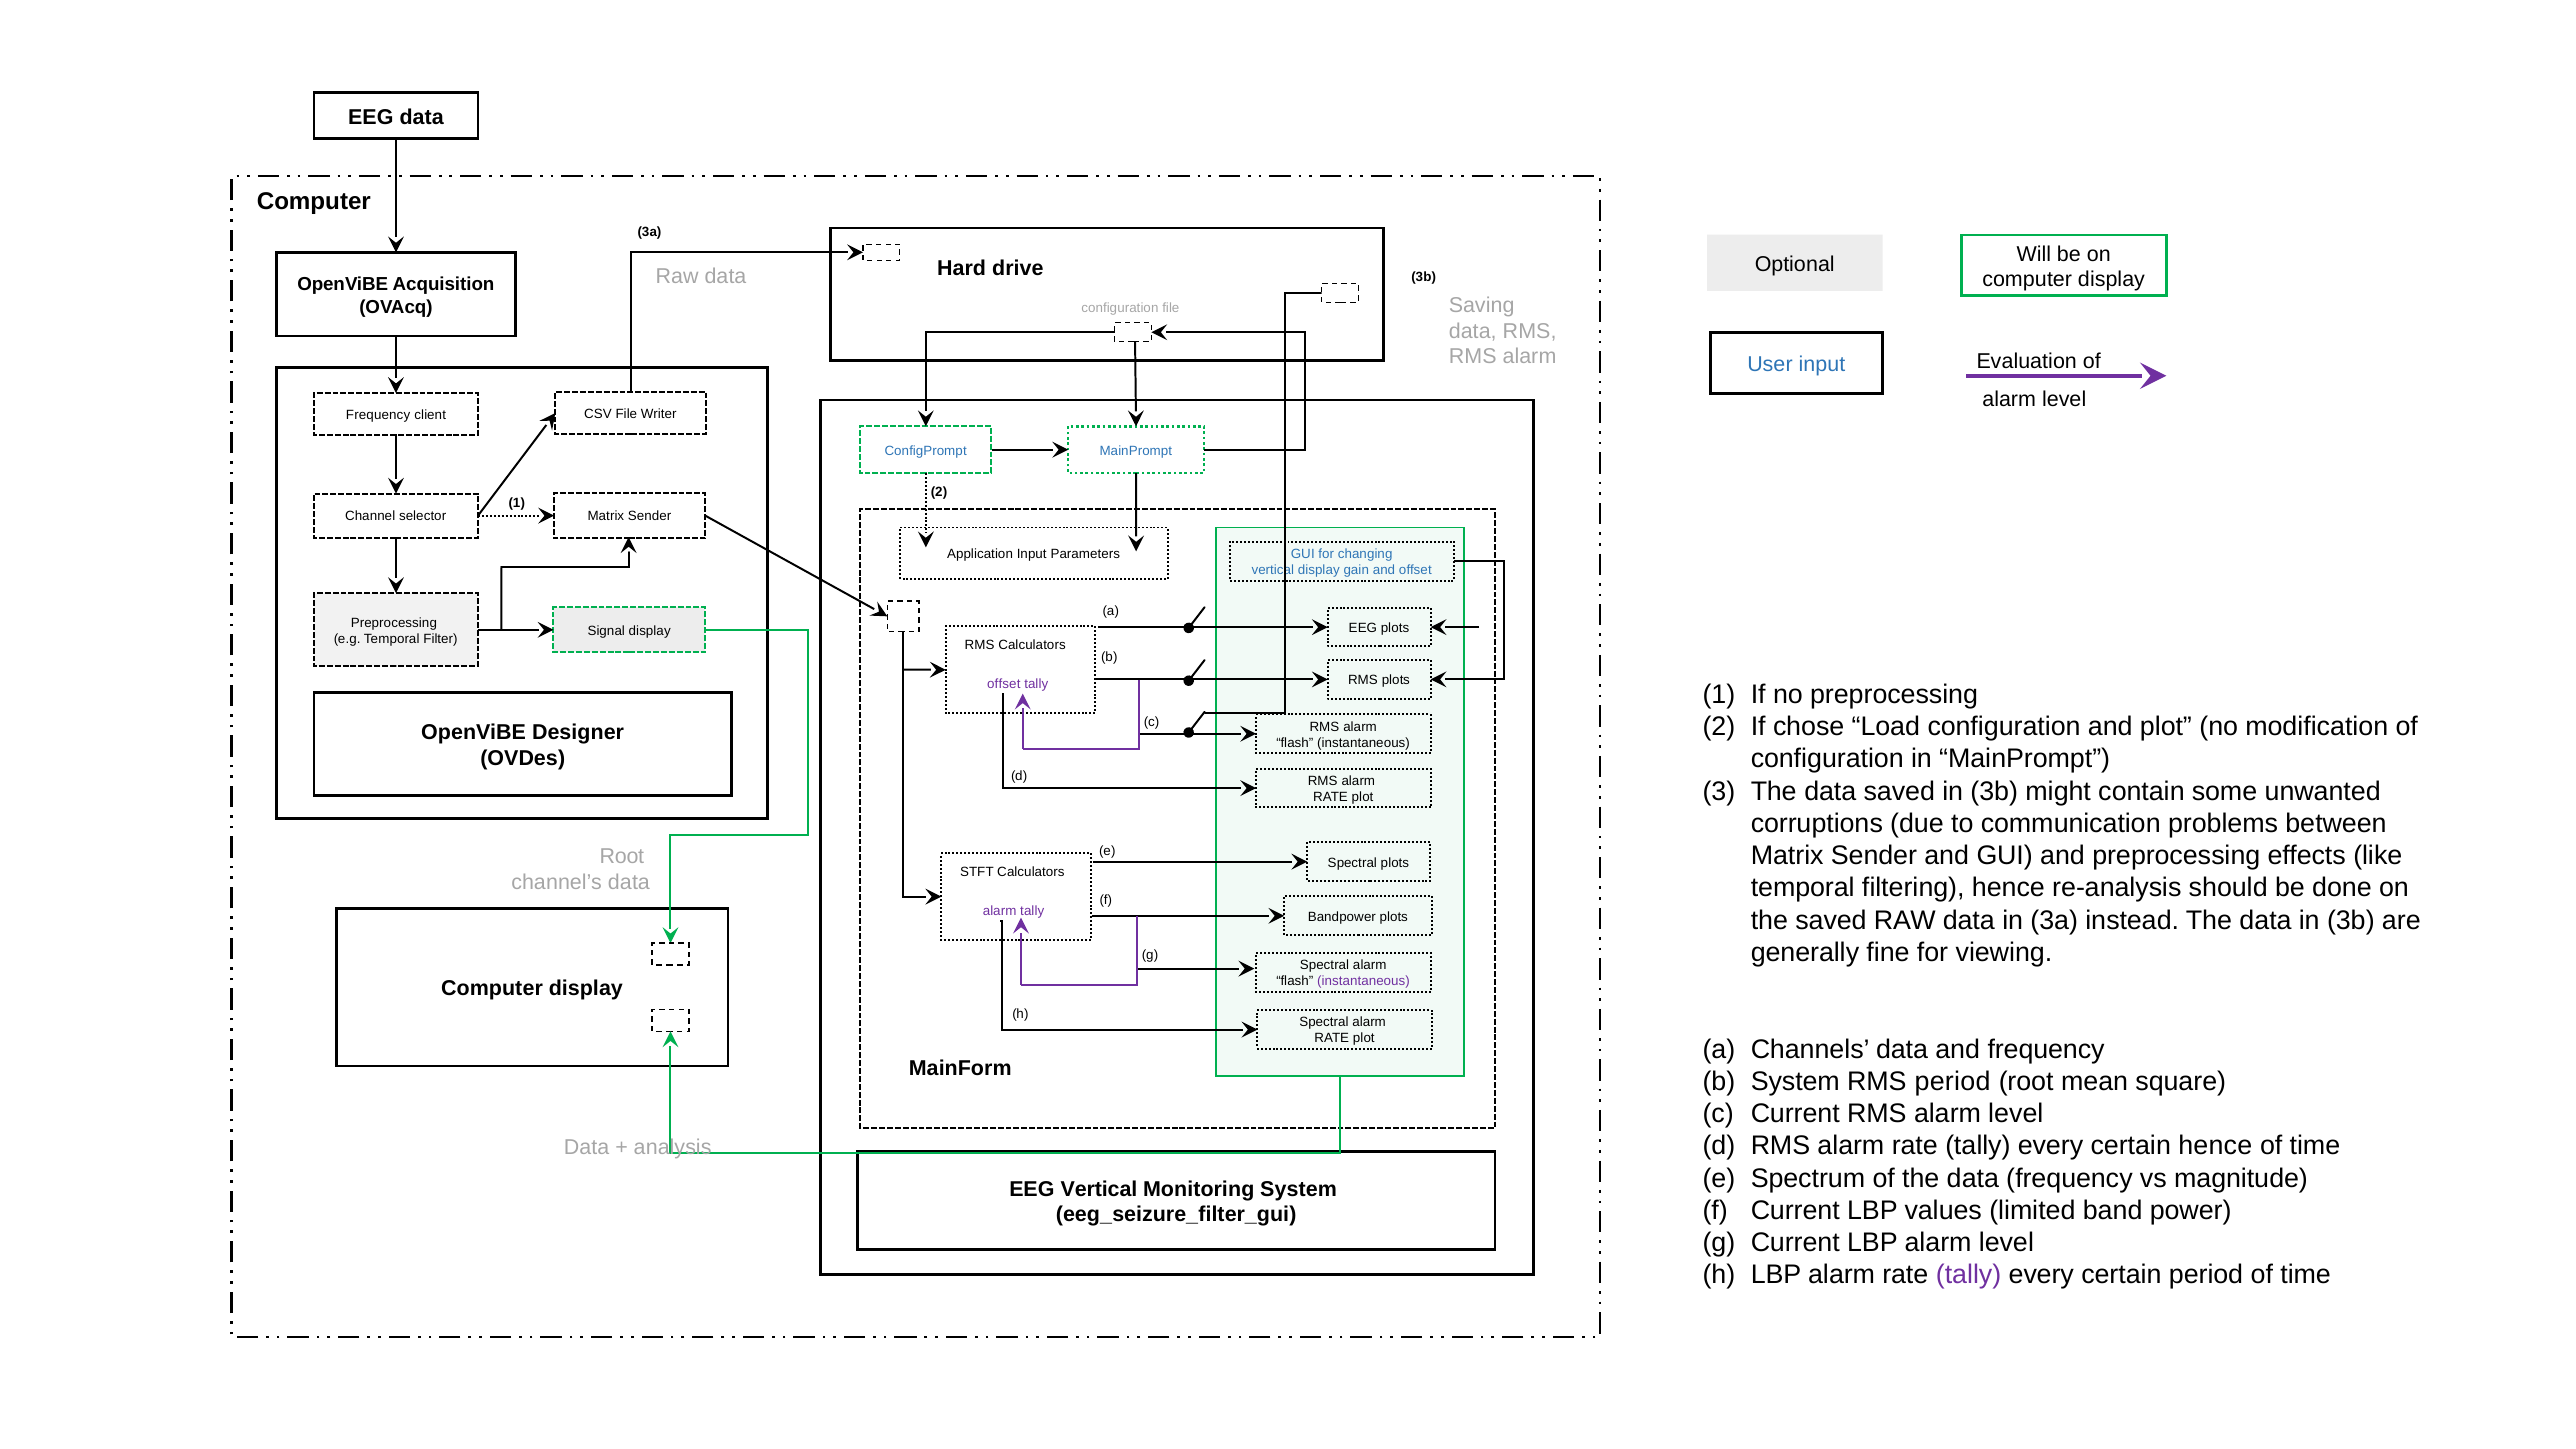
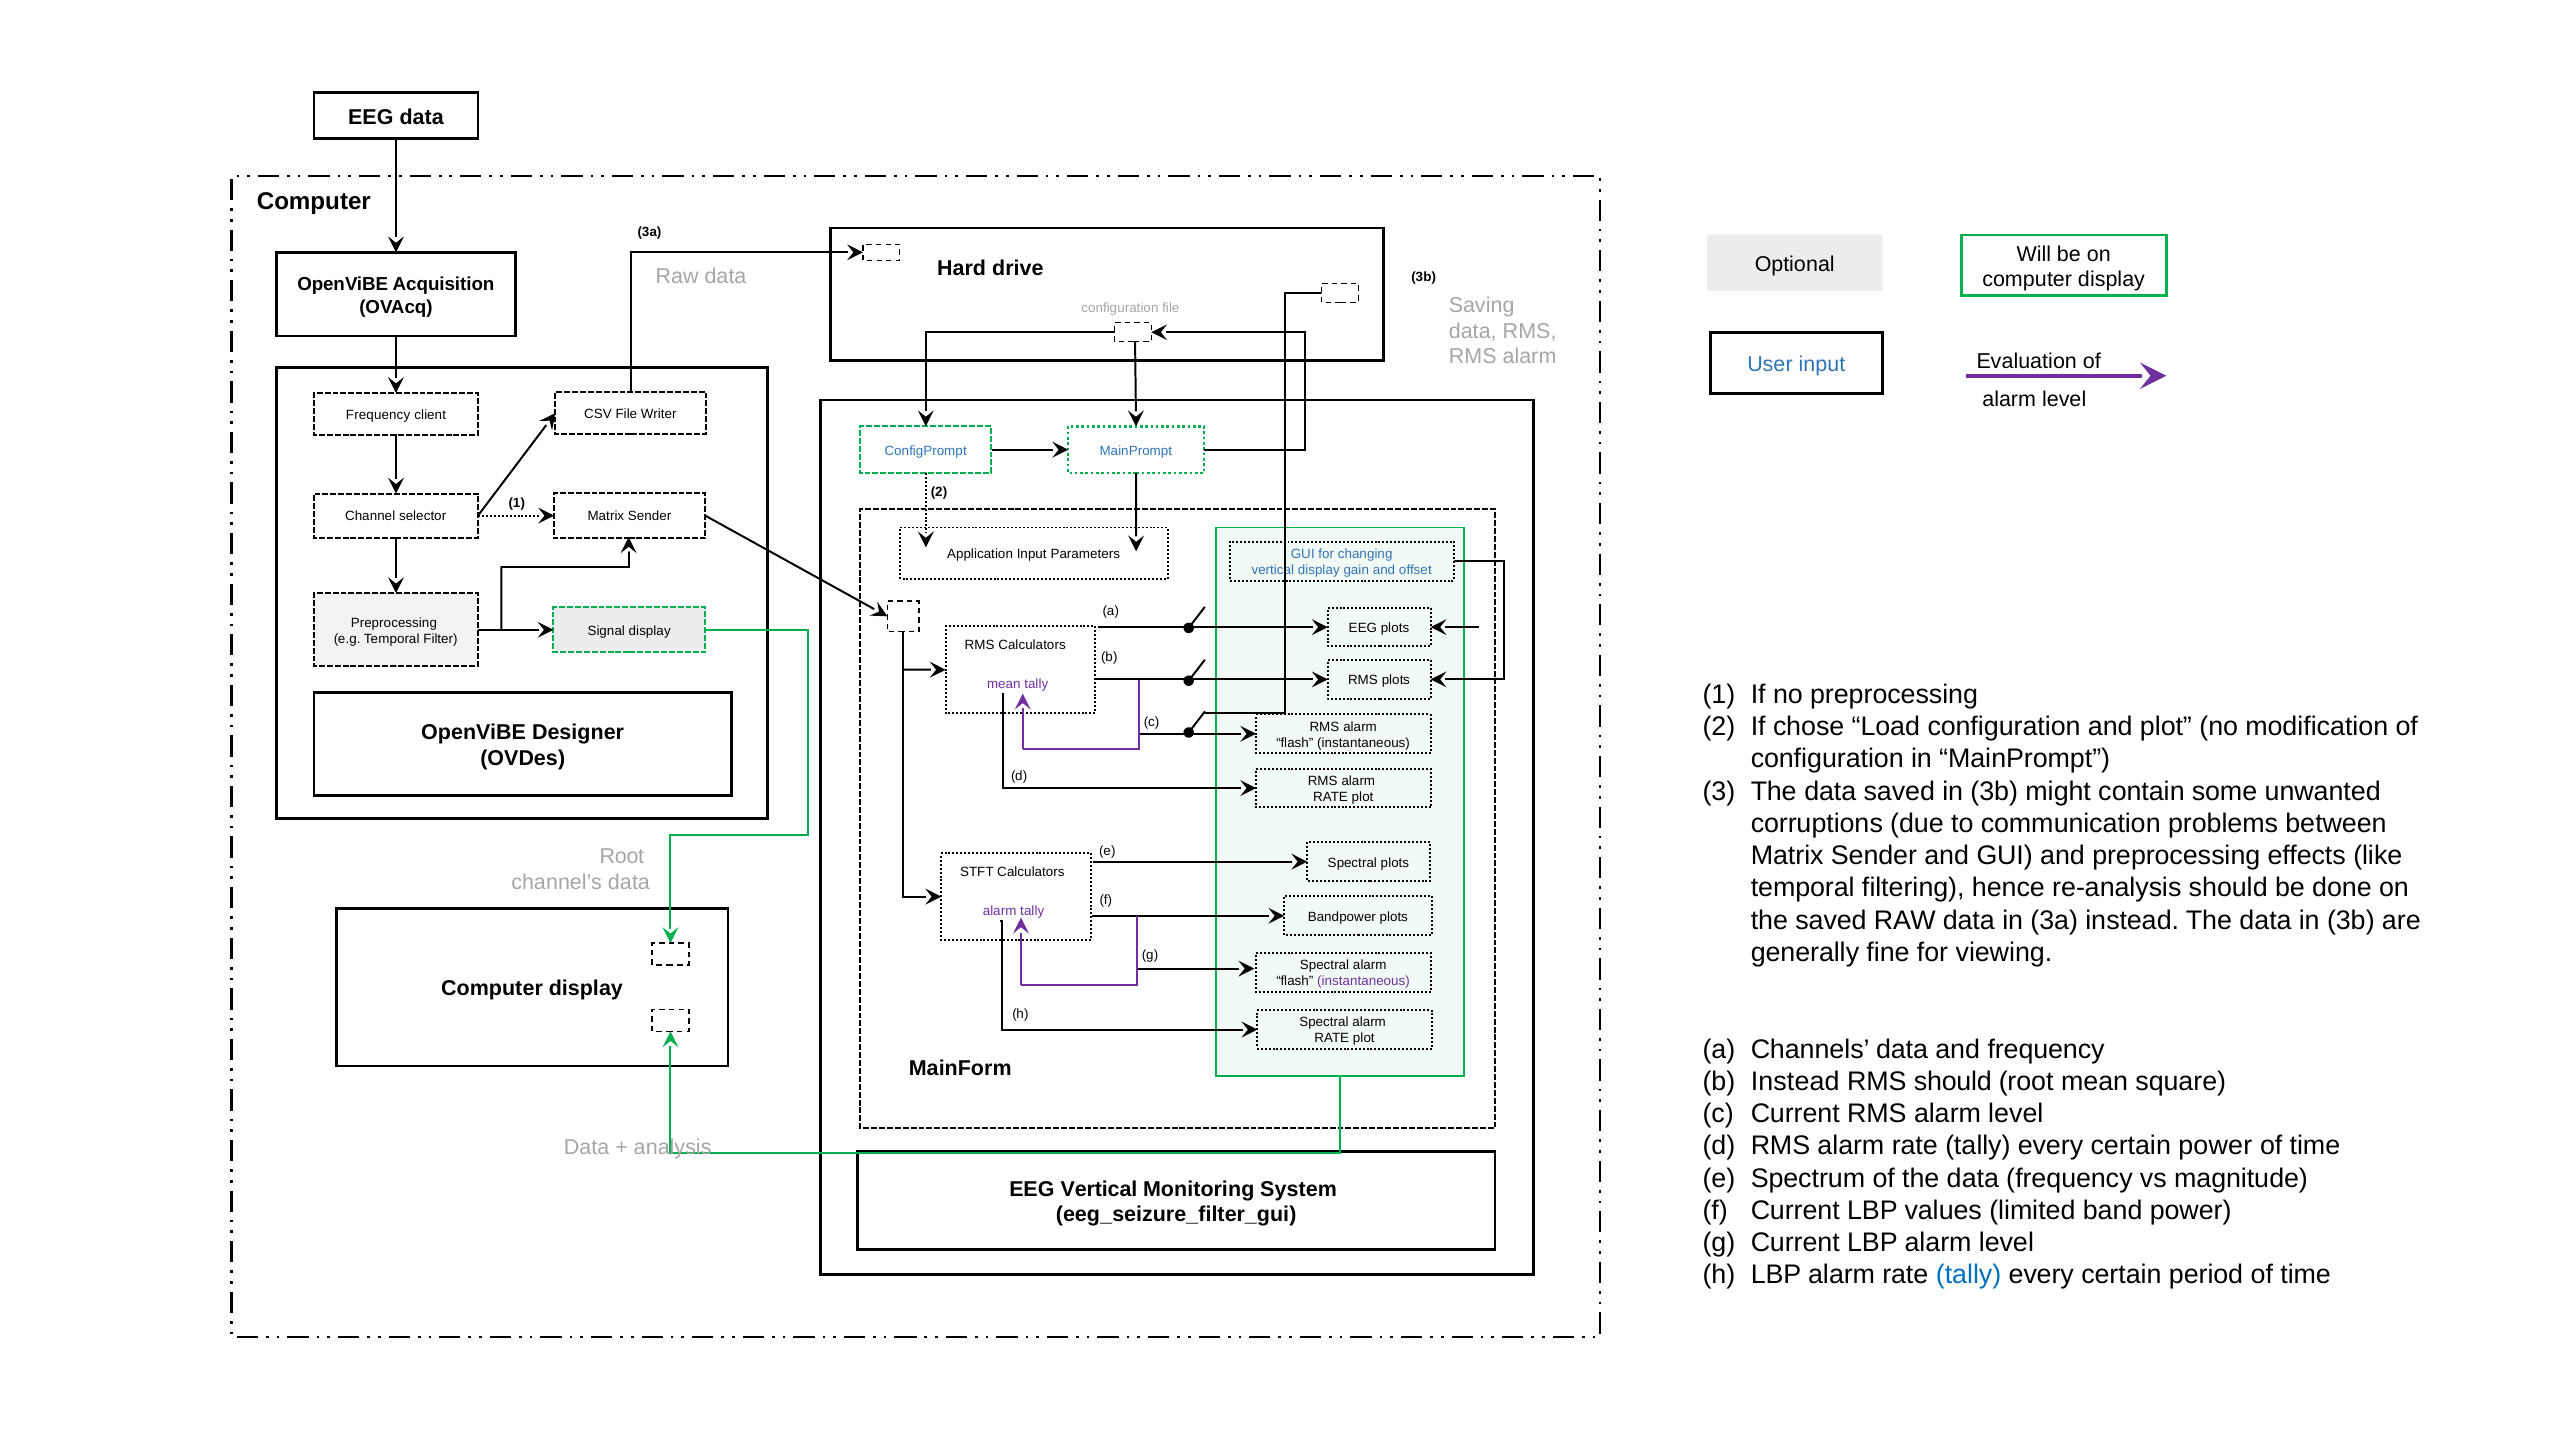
offset at (1004, 684): offset -> mean
b System: System -> Instead
RMS period: period -> should
certain hence: hence -> power
tally at (1969, 1275) colour: purple -> blue
